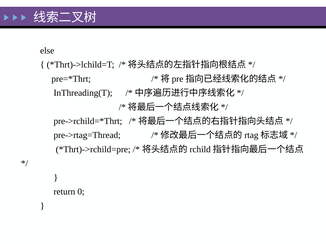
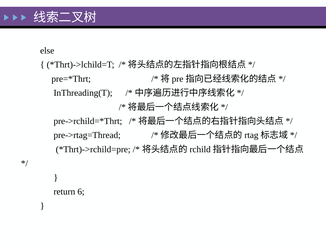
0: 0 -> 6
